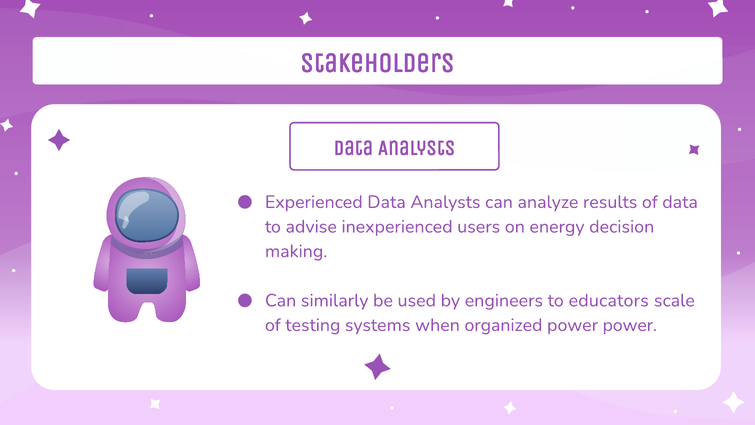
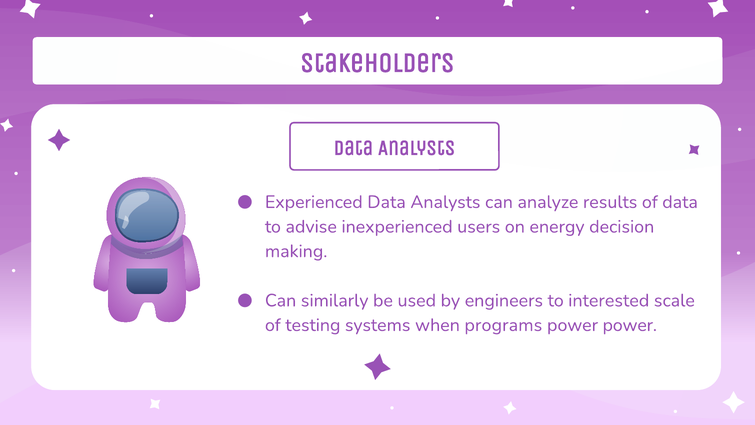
educators: educators -> interested
organized: organized -> programs
